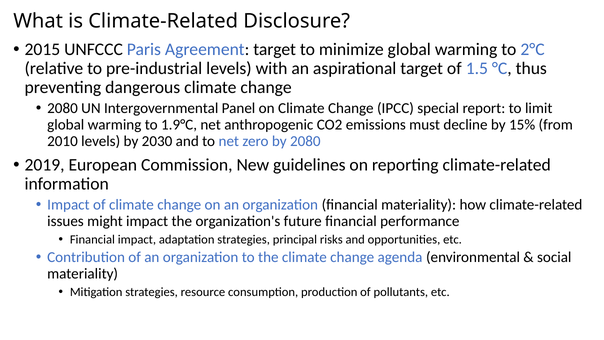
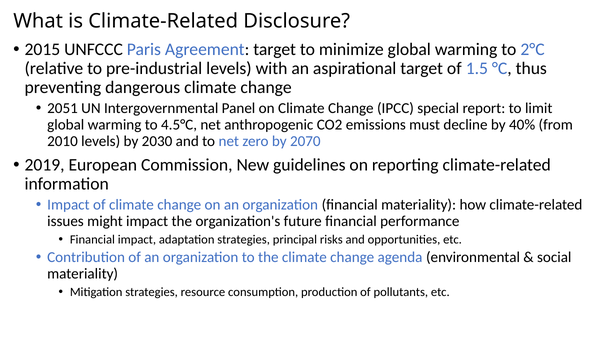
2080 at (63, 108): 2080 -> 2051
1.9°C: 1.9°C -> 4.5°C
15%: 15% -> 40%
by 2080: 2080 -> 2070
